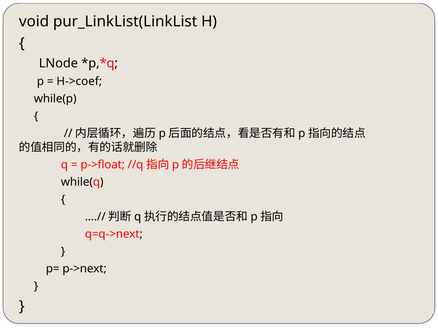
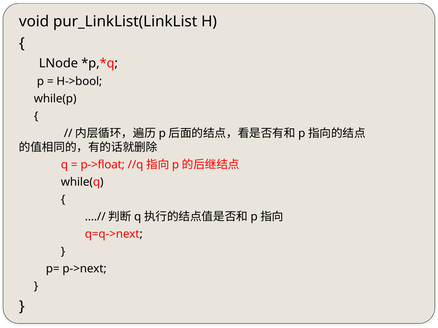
H->coef: H->coef -> H->bool
